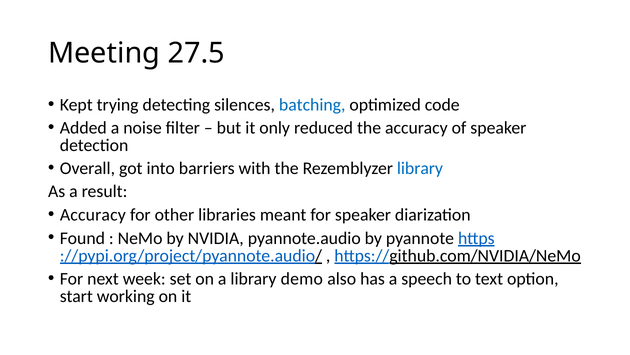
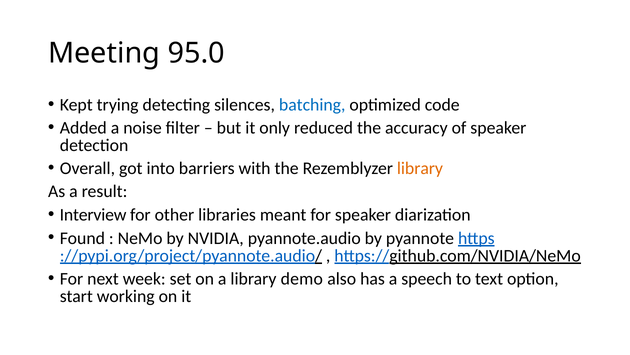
27.5: 27.5 -> 95.0
library at (420, 168) colour: blue -> orange
Accuracy at (93, 214): Accuracy -> Interview
